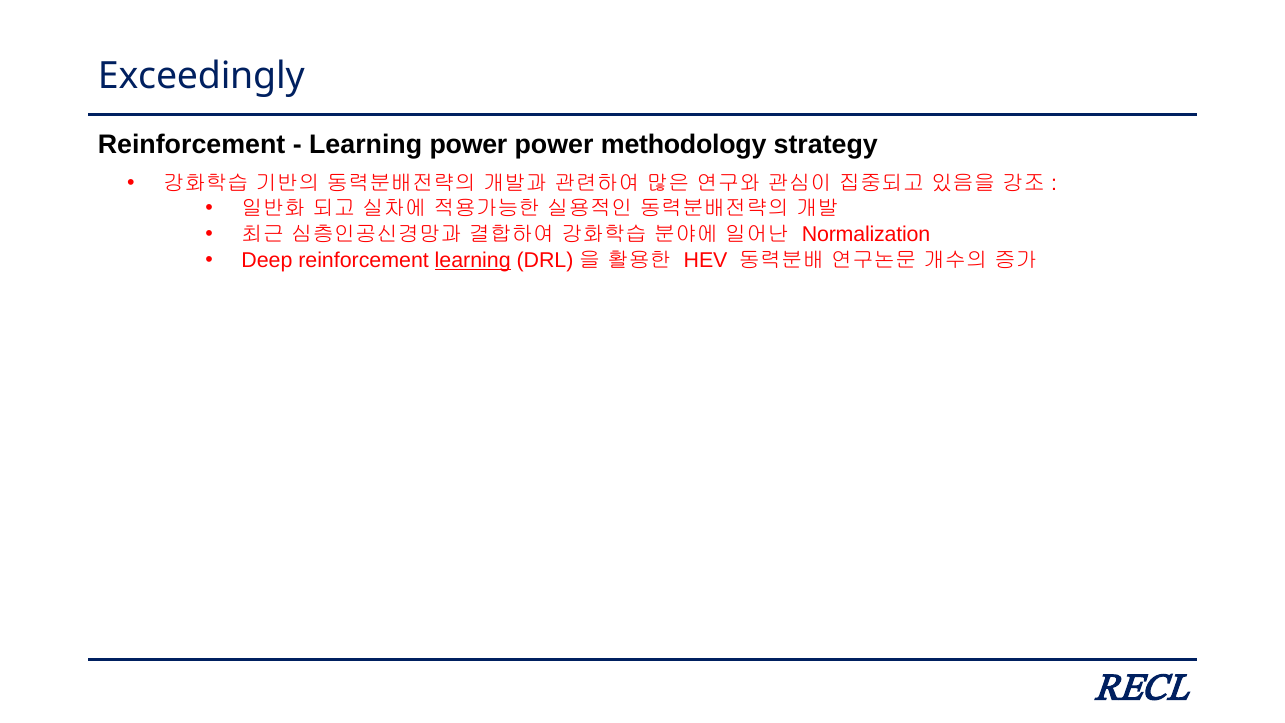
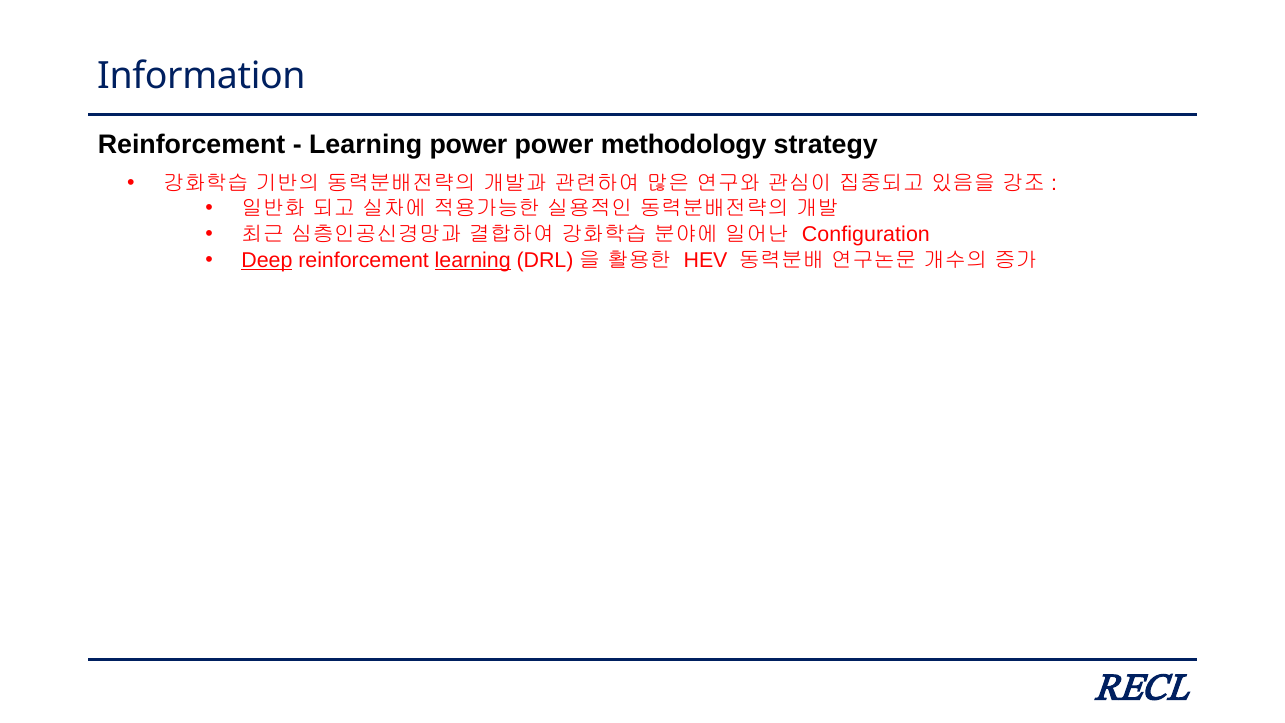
Exceedingly: Exceedingly -> Information
Normalization: Normalization -> Configuration
Deep underline: none -> present
